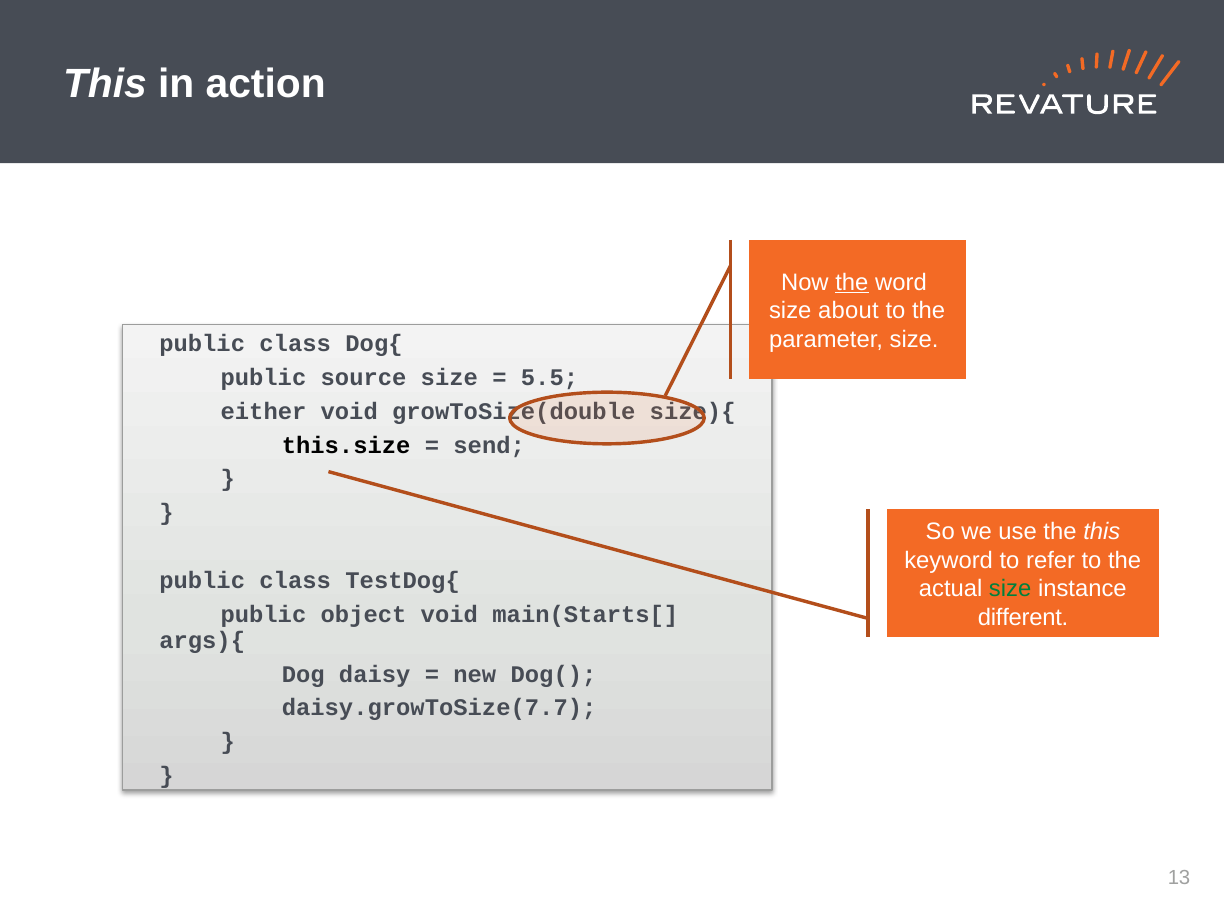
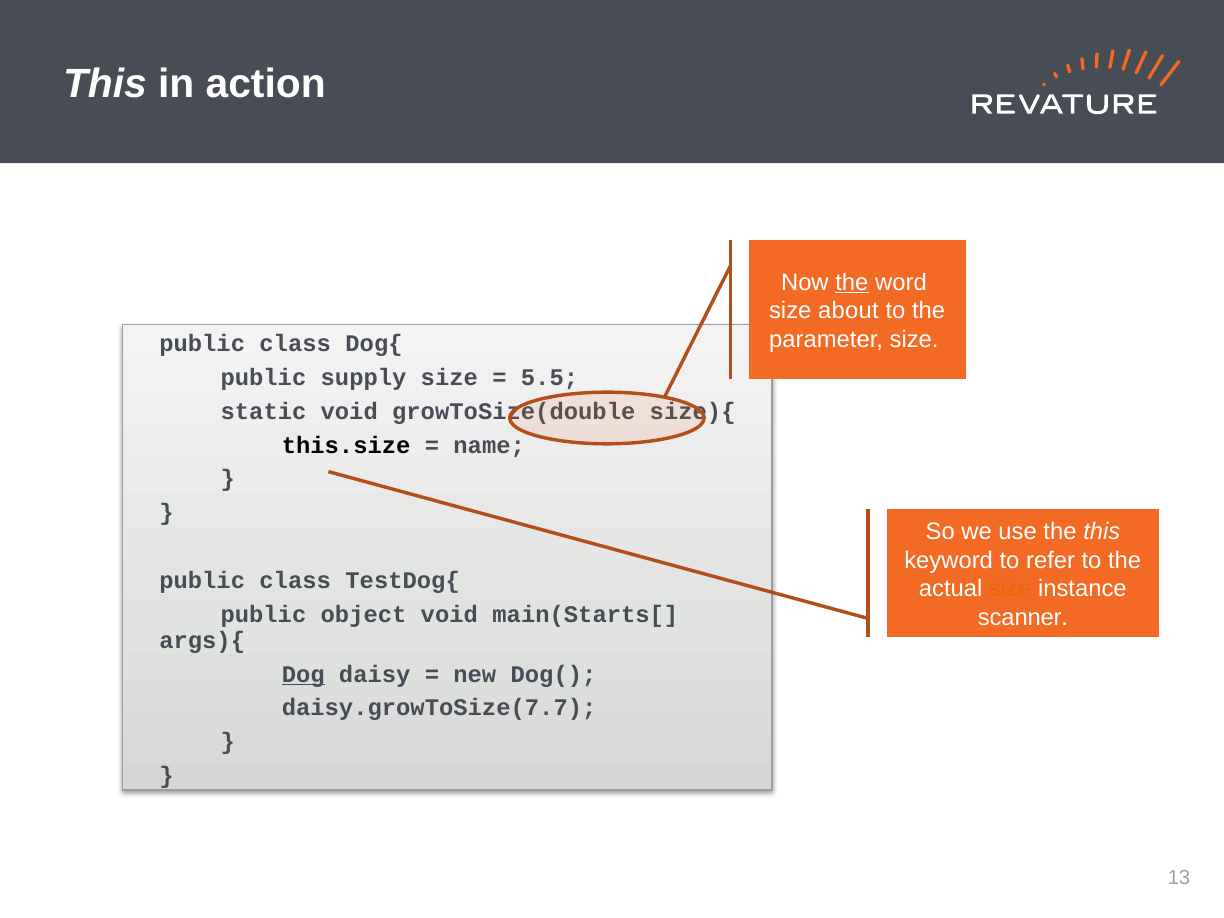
source: source -> supply
either: either -> static
send: send -> name
size at (1010, 589) colour: green -> orange
different: different -> scanner
Dog underline: none -> present
